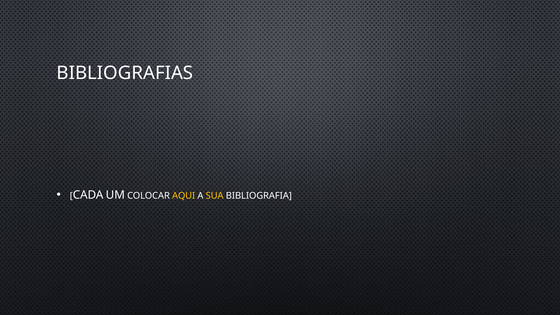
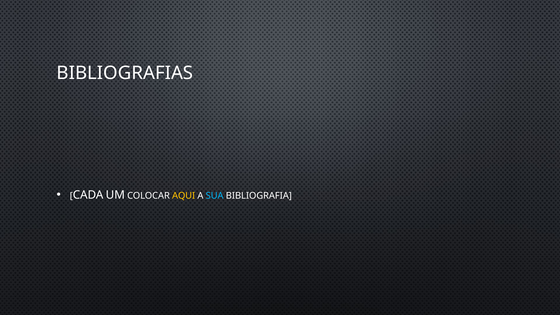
SUA colour: yellow -> light blue
